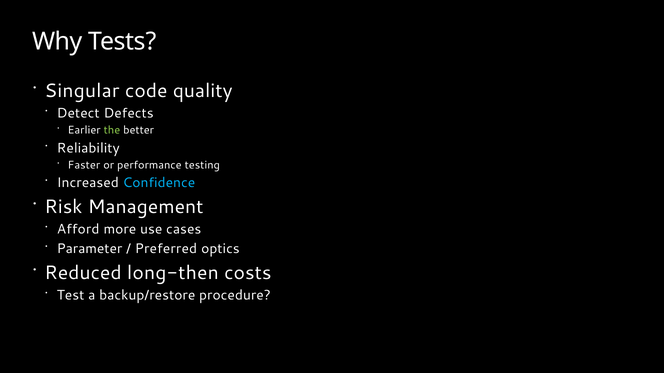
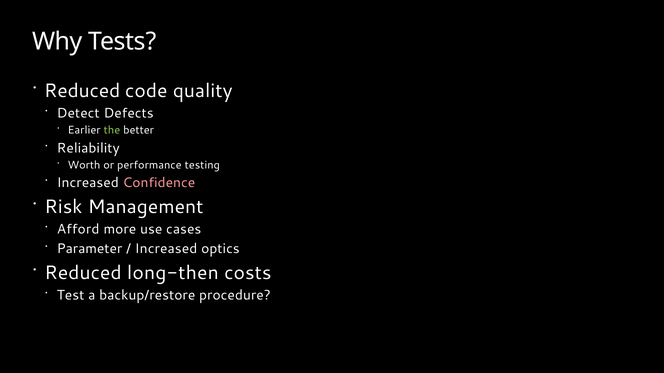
Singular at (82, 91): Singular -> Reduced
Faster: Faster -> Worth
Confidence colour: light blue -> pink
Preferred at (166, 249): Preferred -> Increased
